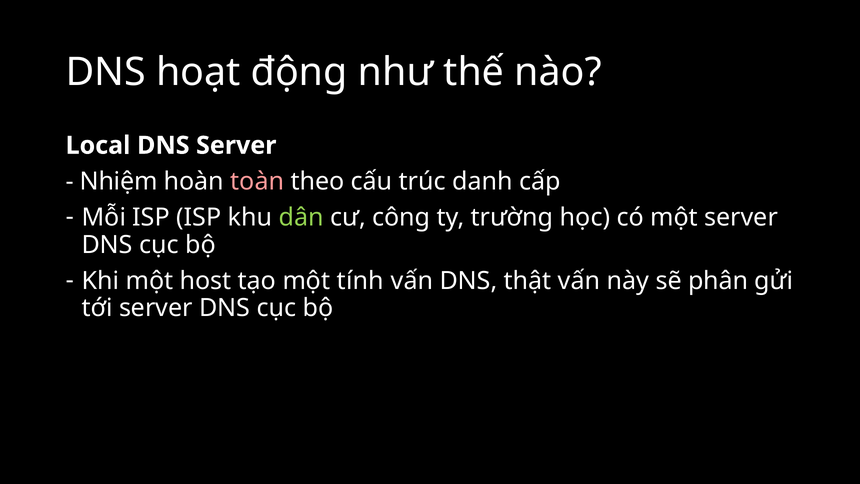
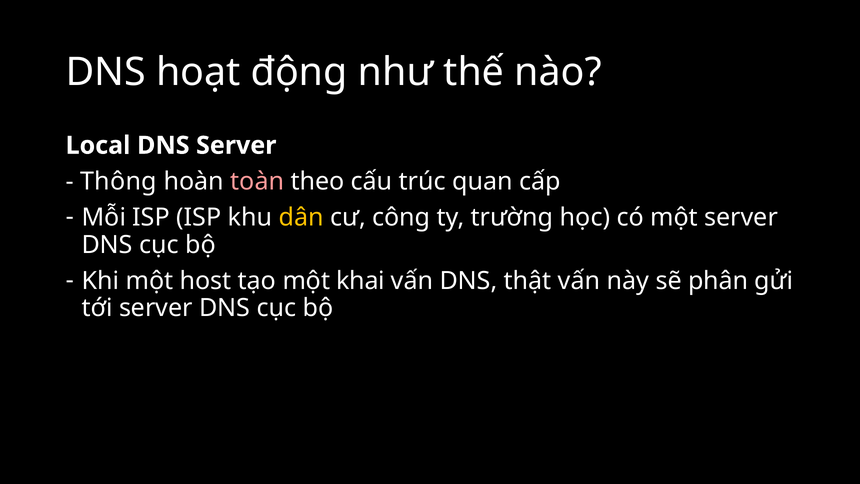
Nhiệm: Nhiệm -> Thông
danh: danh -> quan
dân colour: light green -> yellow
tính: tính -> khai
